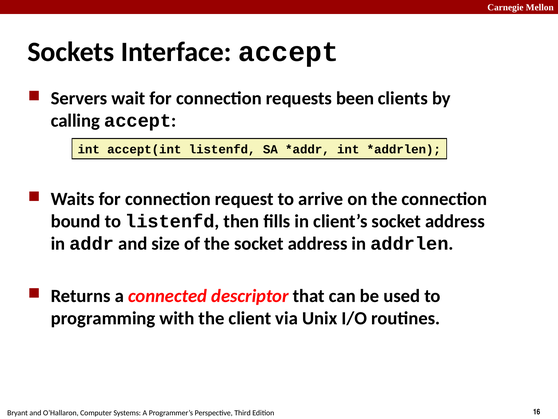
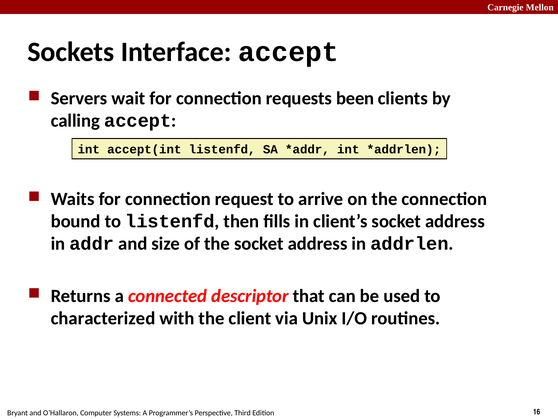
programming: programming -> characterized
